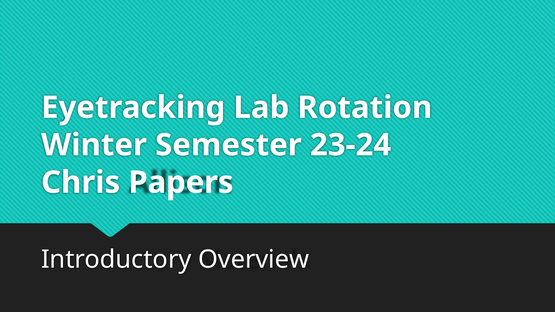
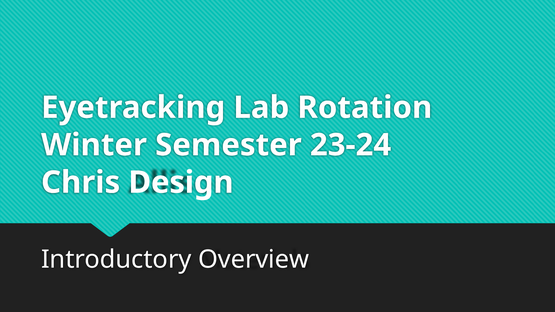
Papers: Papers -> Design
